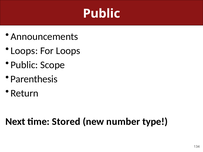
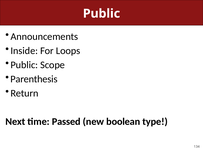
Loops at (24, 51): Loops -> Inside
Stored: Stored -> Passed
number: number -> boolean
